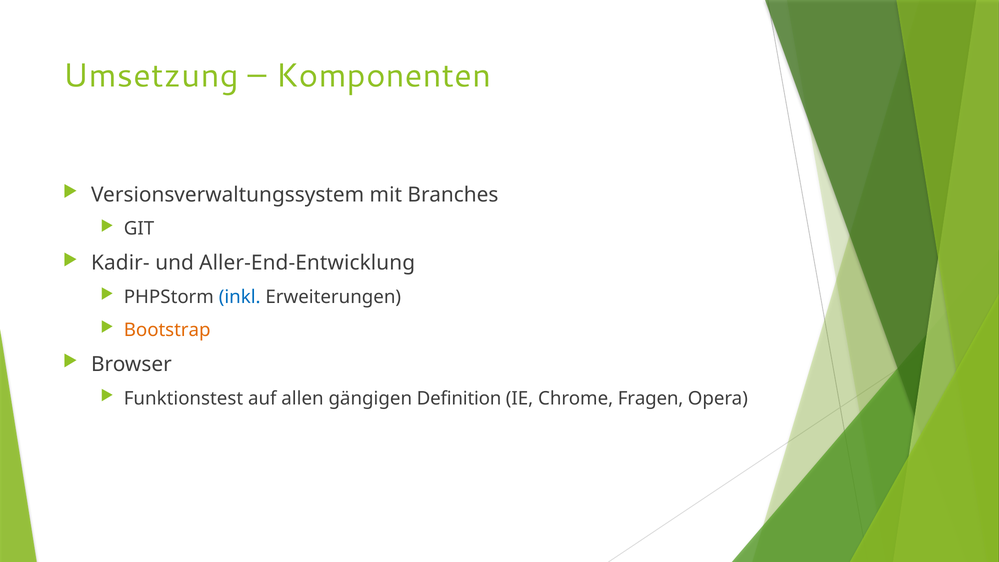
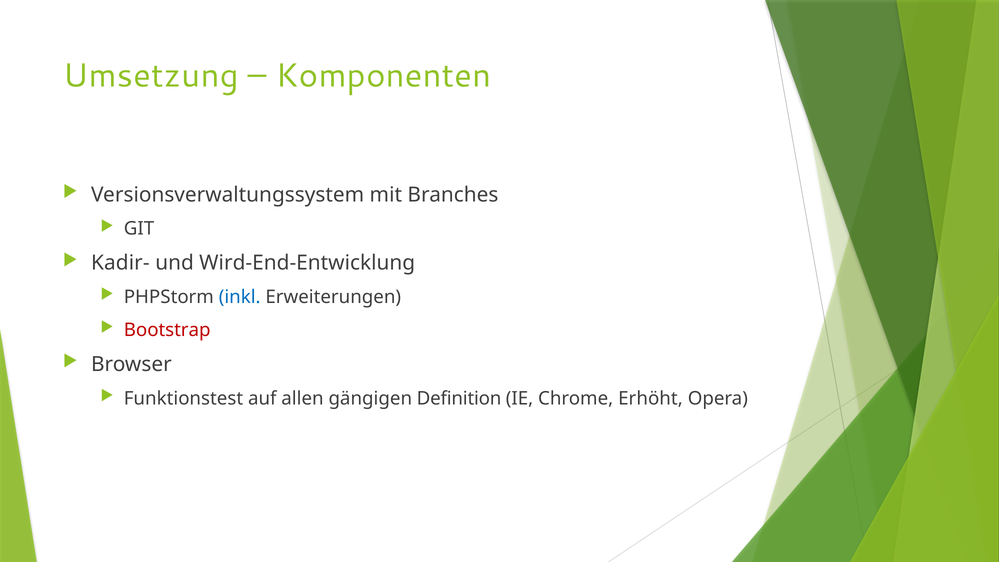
Aller-End-Entwicklung: Aller-End-Entwicklung -> Wird-End-Entwicklung
Bootstrap colour: orange -> red
Fragen: Fragen -> Erhöht
